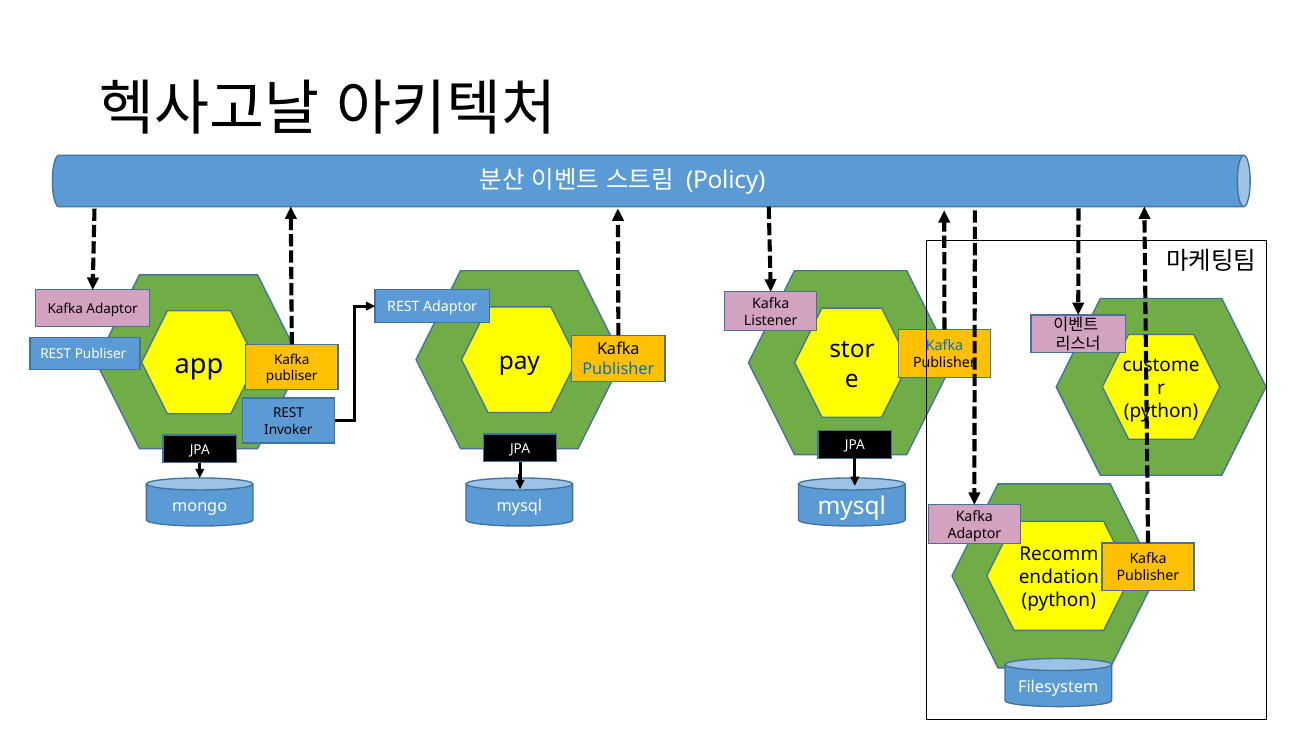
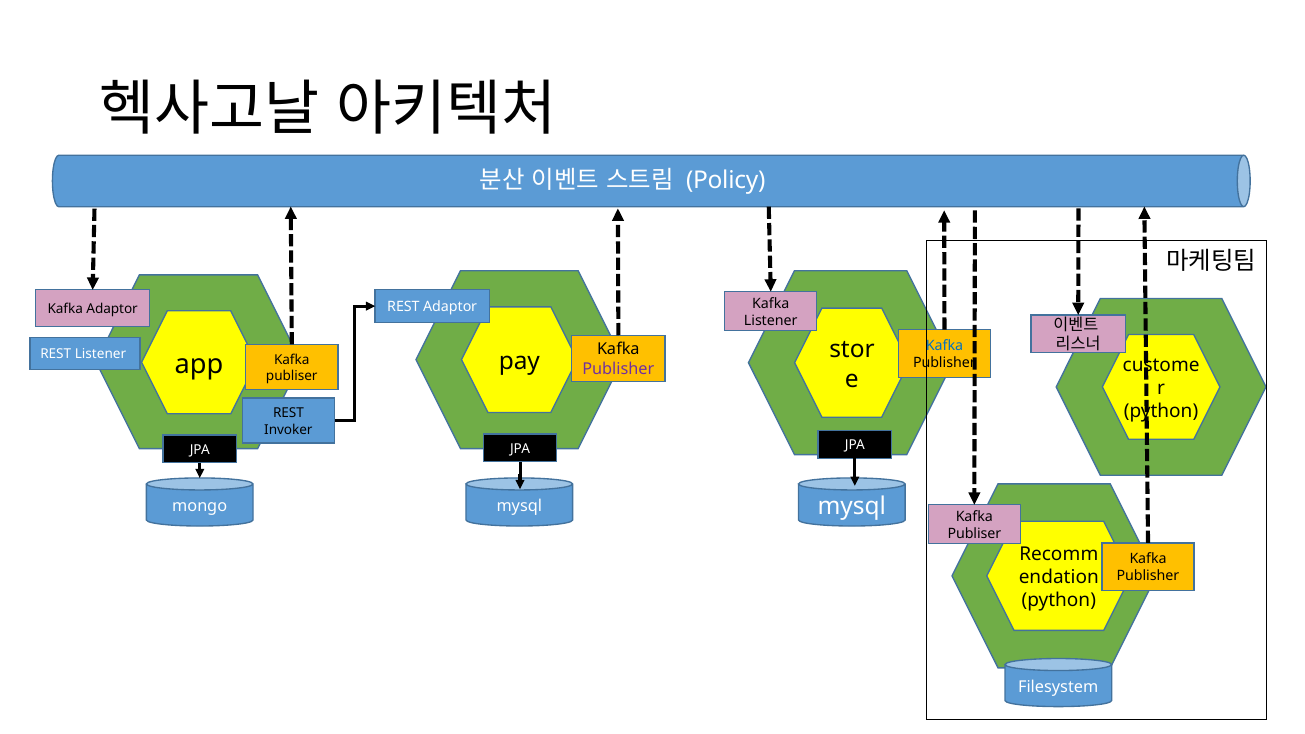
REST Publiser: Publiser -> Listener
Publisher at (618, 369) colour: blue -> purple
Adaptor at (974, 534): Adaptor -> Publiser
